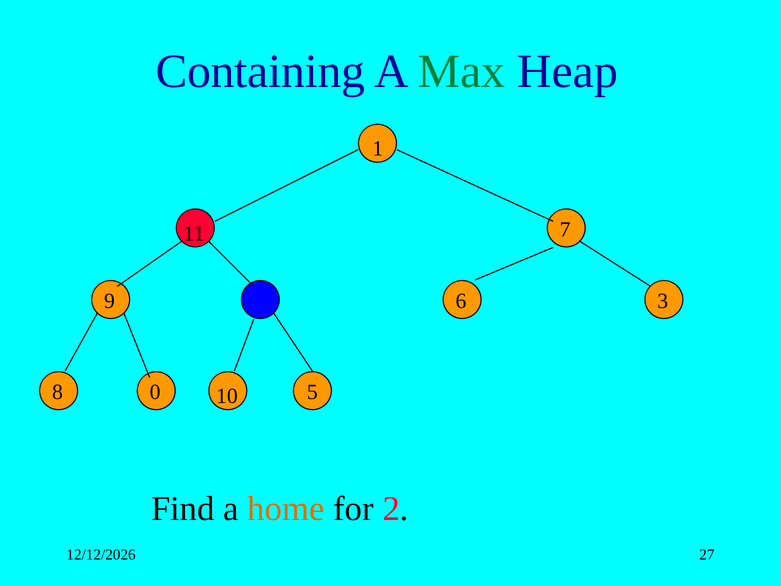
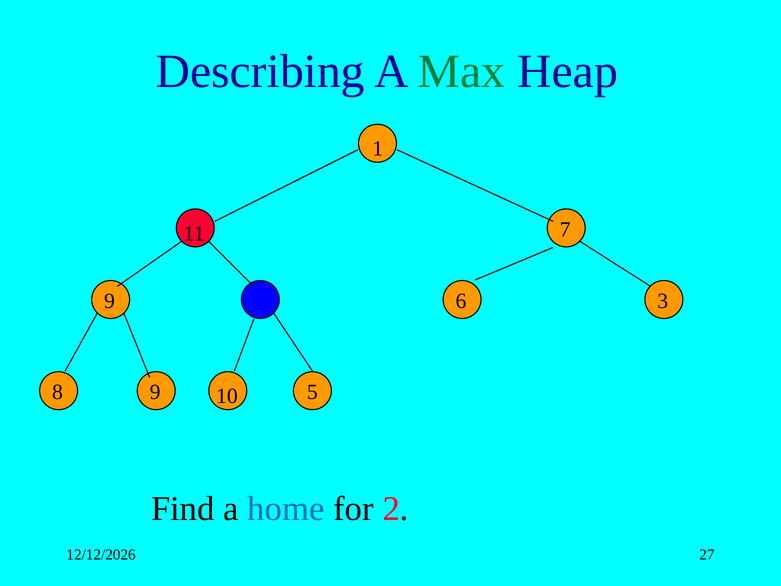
Containing: Containing -> Describing
0 at (155, 392): 0 -> 9
home colour: orange -> blue
